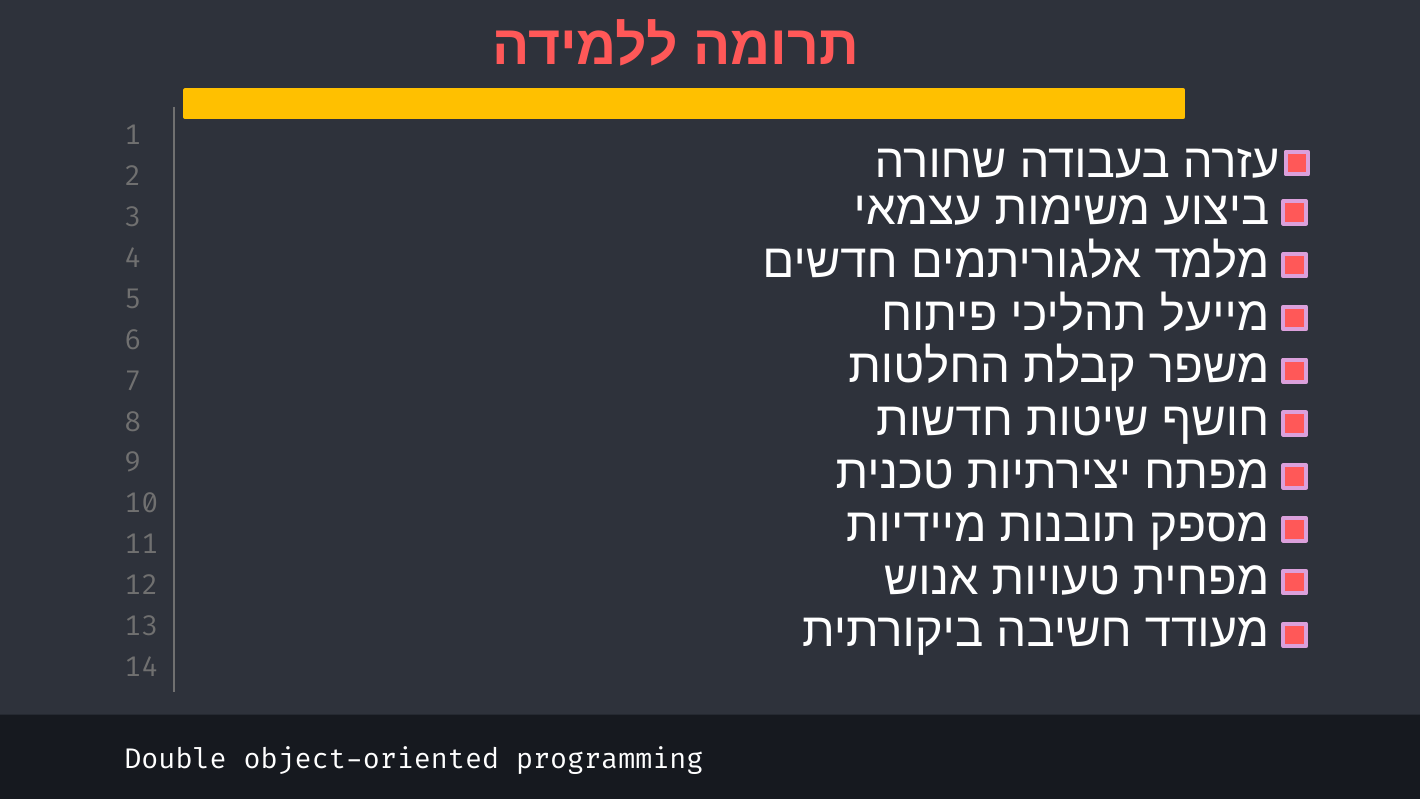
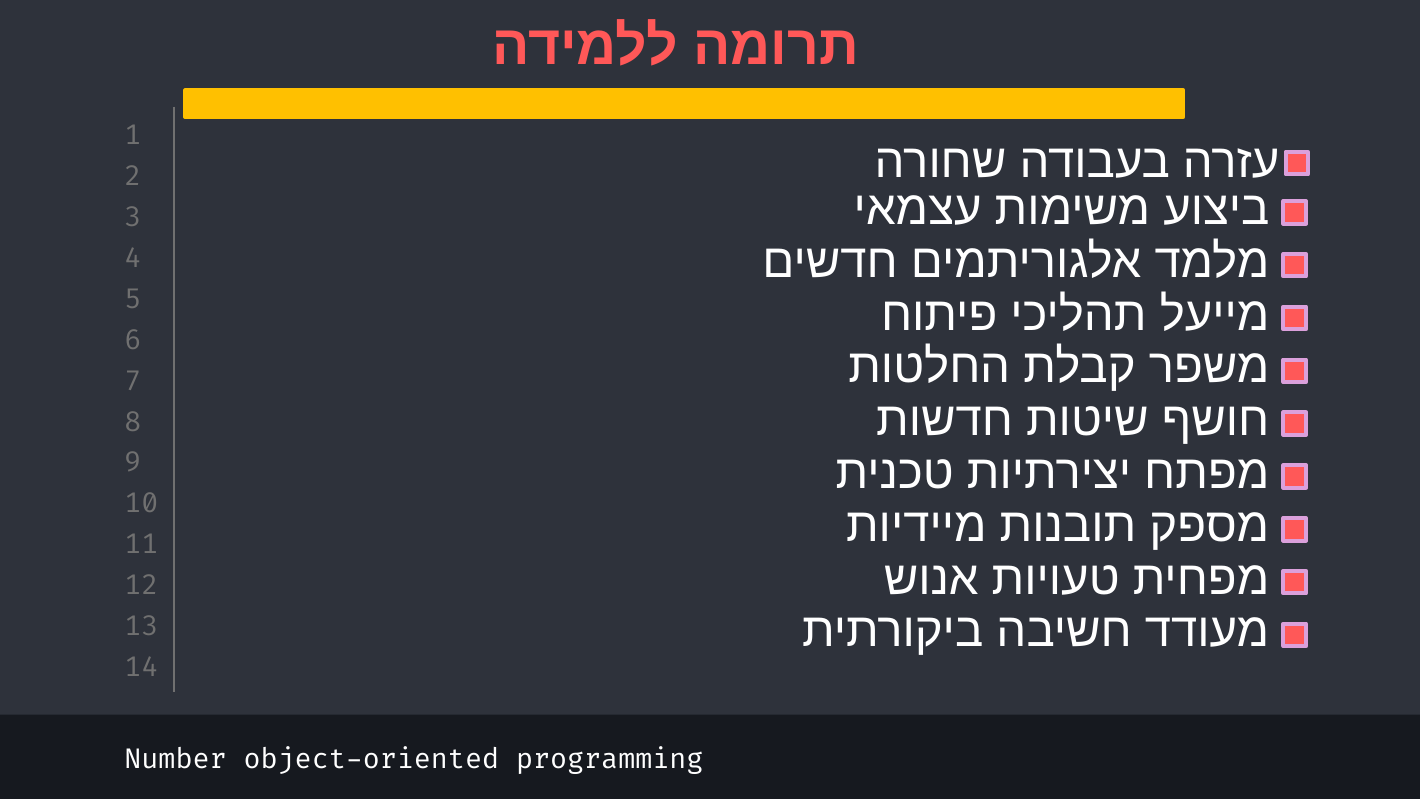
Double: Double -> Number
